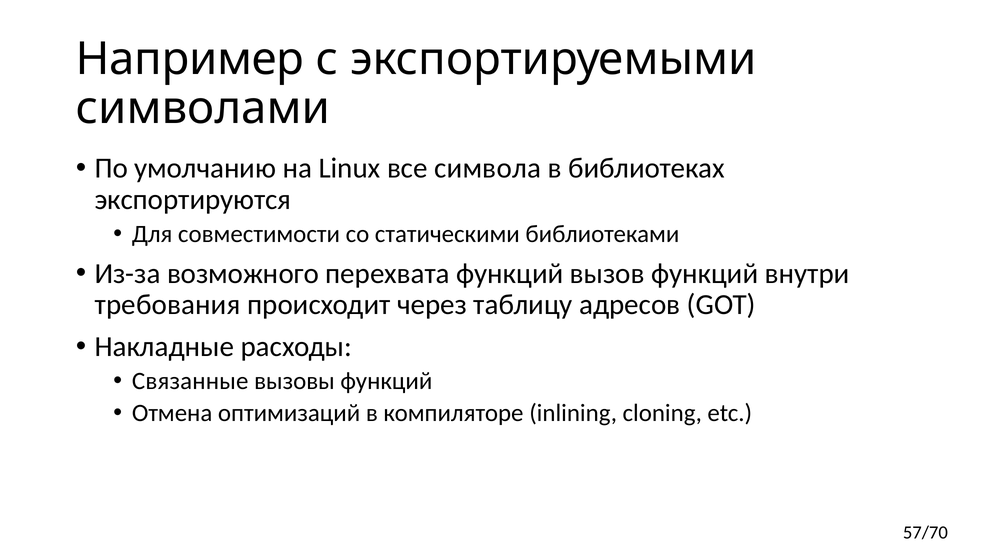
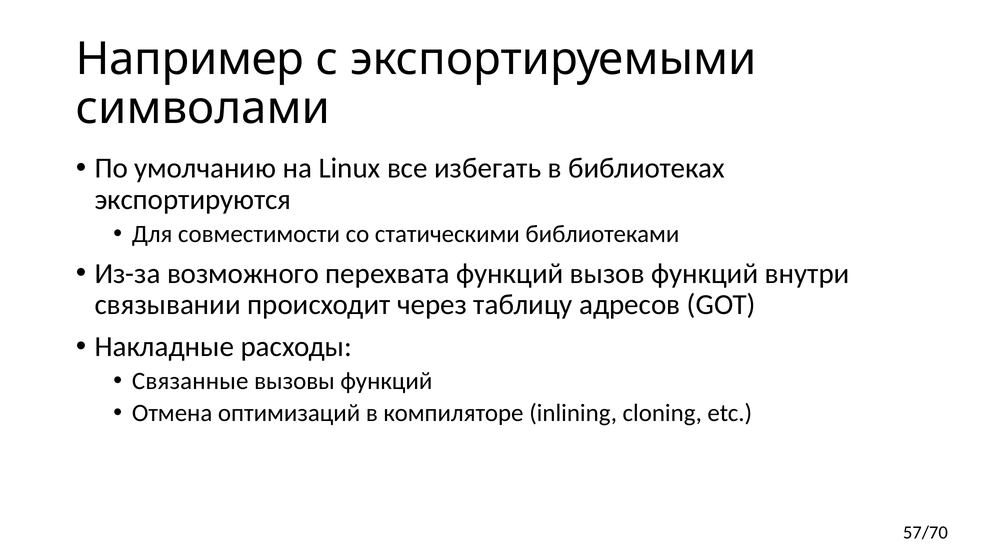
символа: символа -> избегать
требования: требования -> связывании
